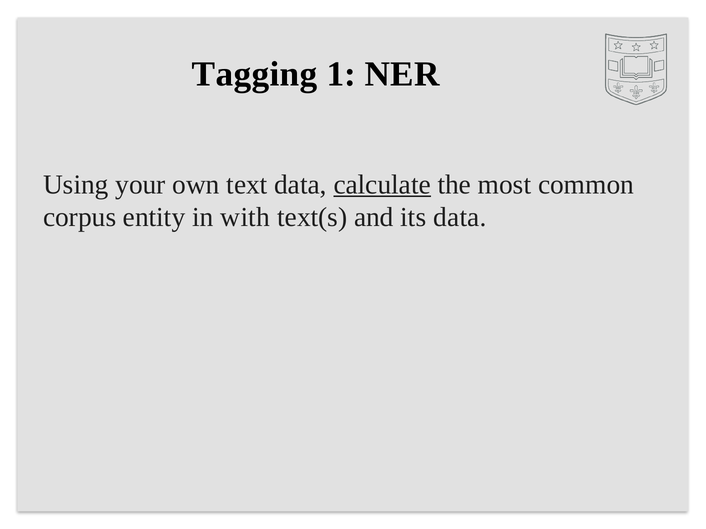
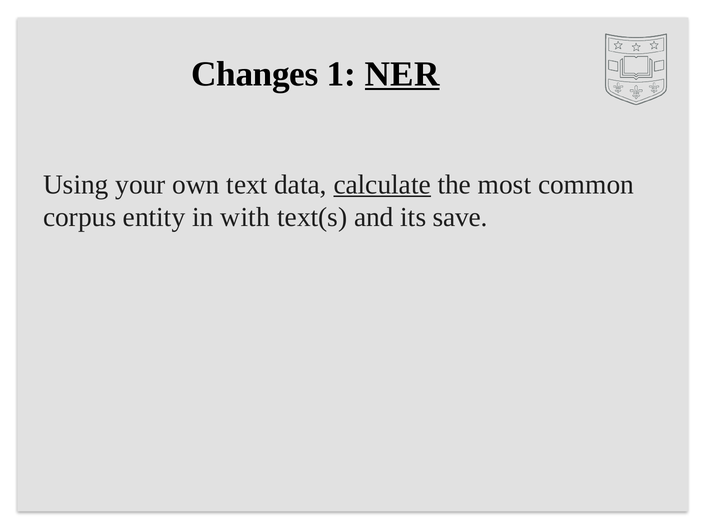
Tagging: Tagging -> Changes
NER underline: none -> present
its data: data -> save
